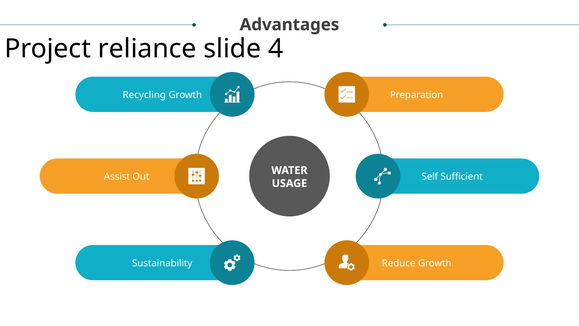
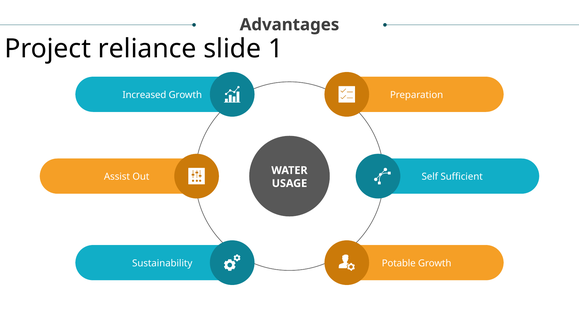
4: 4 -> 1
Recycling: Recycling -> Increased
Reduce: Reduce -> Potable
